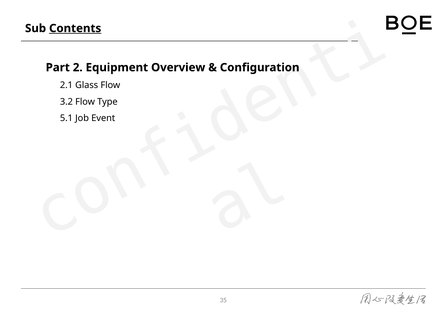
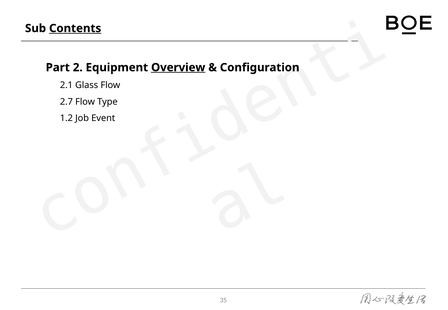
Overview underline: none -> present
3.2: 3.2 -> 2.7
5.1: 5.1 -> 1.2
